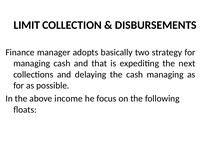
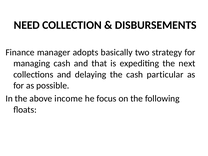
LIMIT: LIMIT -> NEED
cash managing: managing -> particular
